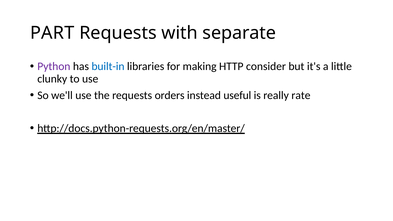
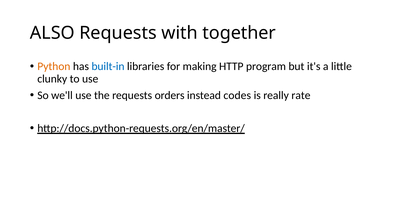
PART: PART -> ALSO
separate: separate -> together
Python colour: purple -> orange
consider: consider -> program
useful: useful -> codes
